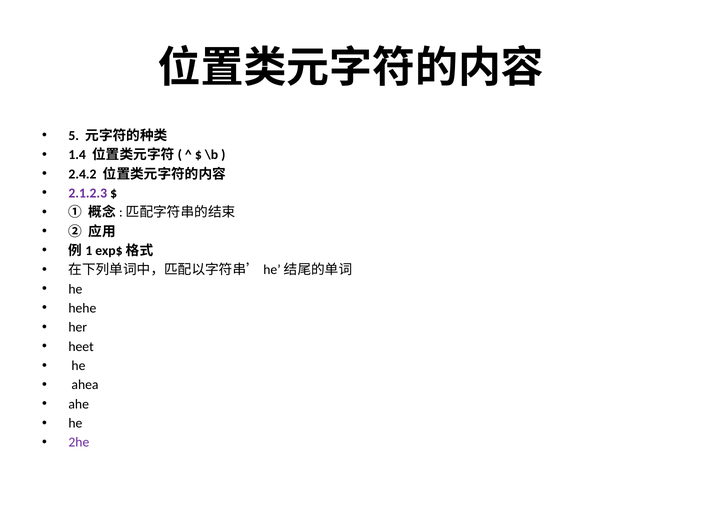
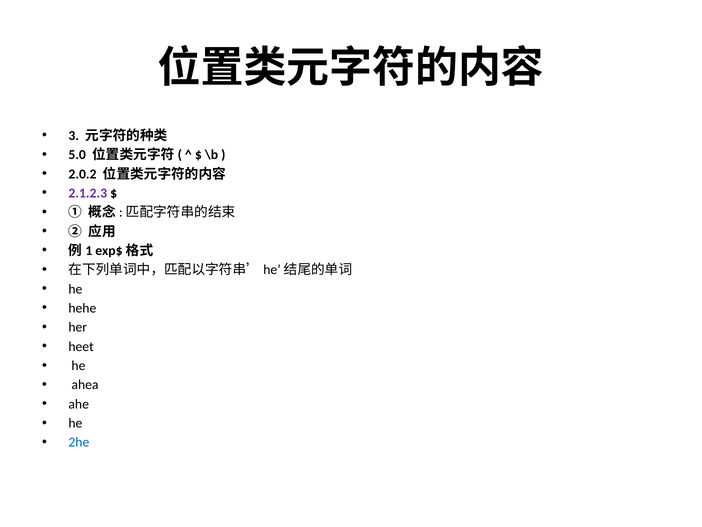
5: 5 -> 3
1.4: 1.4 -> 5.0
2.4.2: 2.4.2 -> 2.0.2
2he colour: purple -> blue
